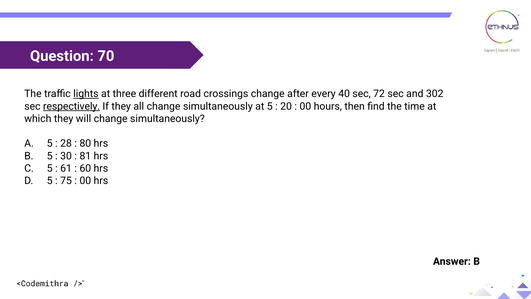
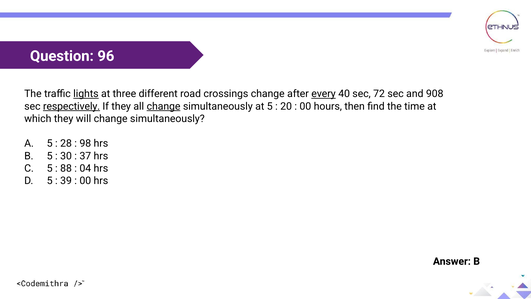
70: 70 -> 96
every underline: none -> present
302: 302 -> 908
change at (164, 106) underline: none -> present
80: 80 -> 98
81: 81 -> 37
61: 61 -> 88
60: 60 -> 04
75: 75 -> 39
